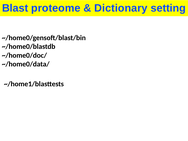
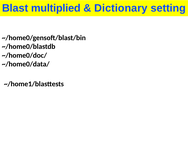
proteome: proteome -> multiplied
